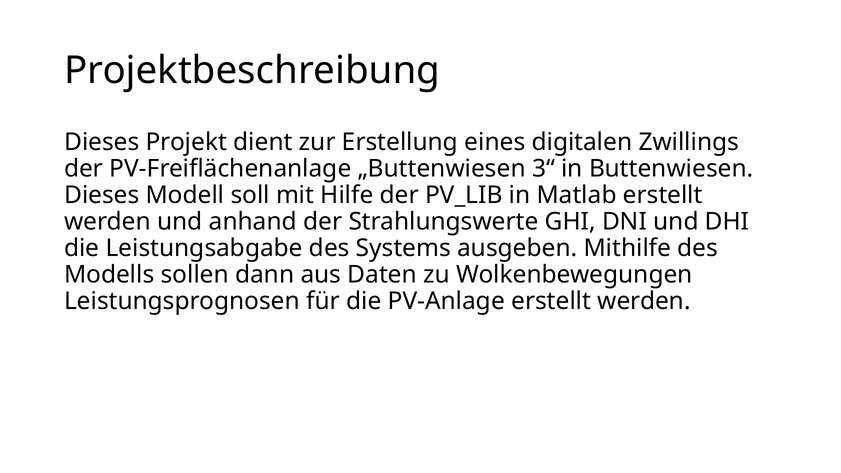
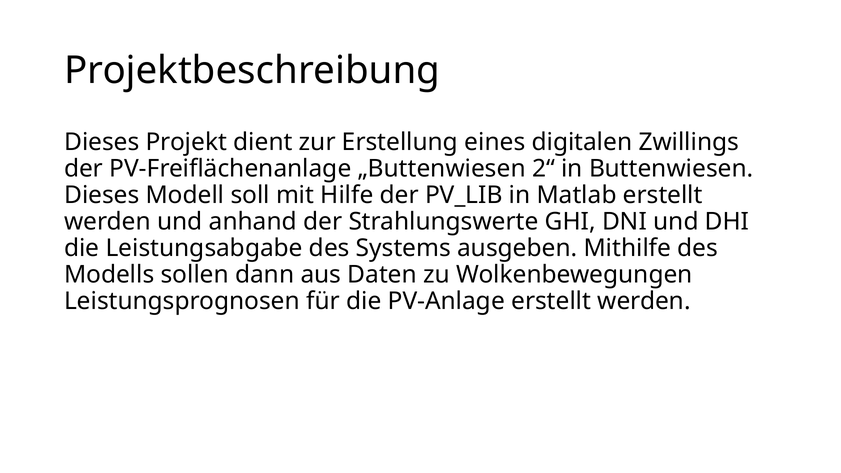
3“: 3“ -> 2“
